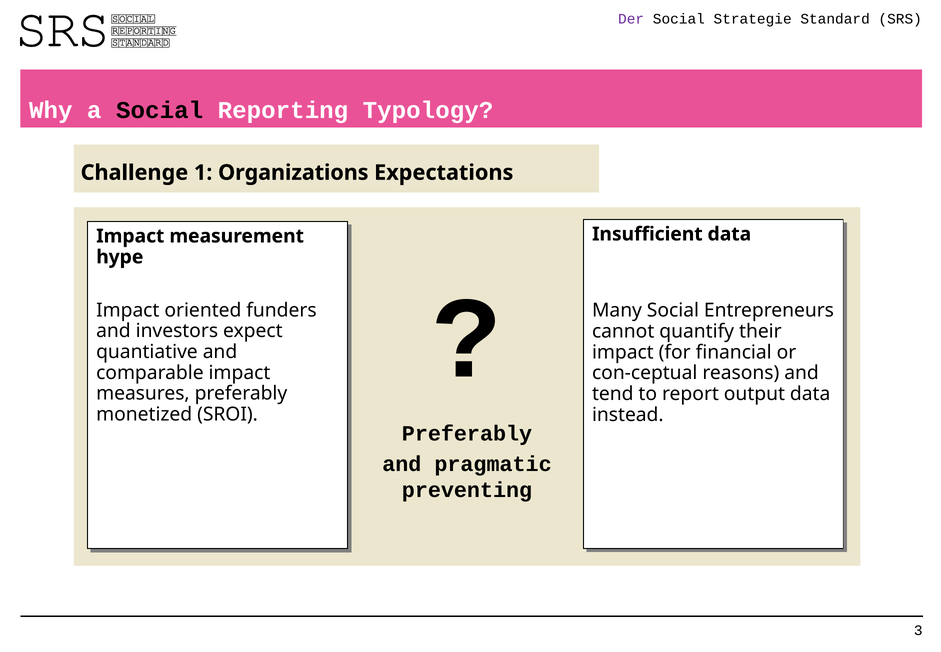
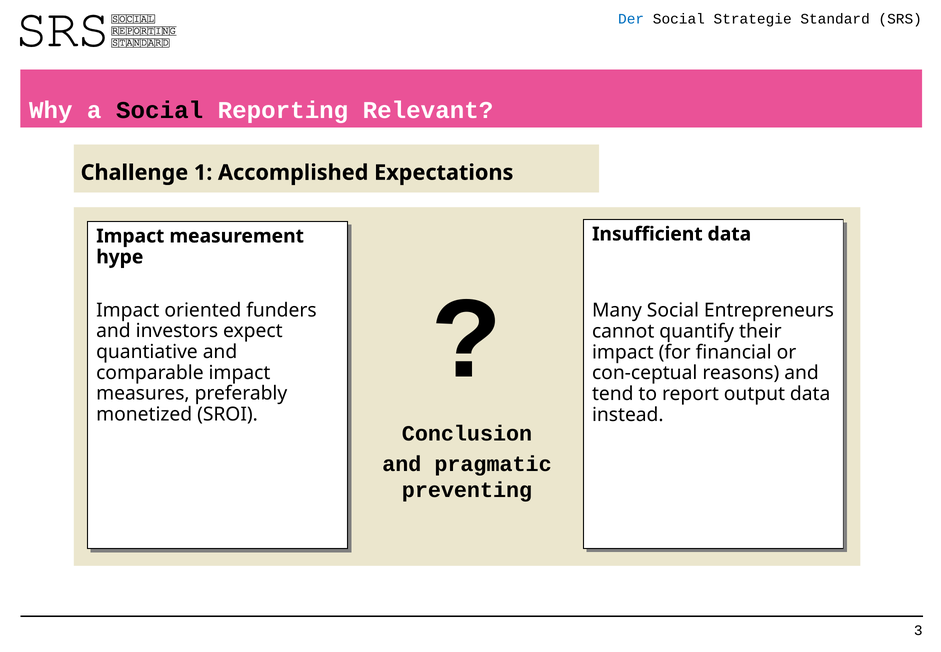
Der colour: purple -> blue
Typology: Typology -> Relevant
Organizations: Organizations -> Accomplished
Preferably at (467, 433): Preferably -> Conclusion
